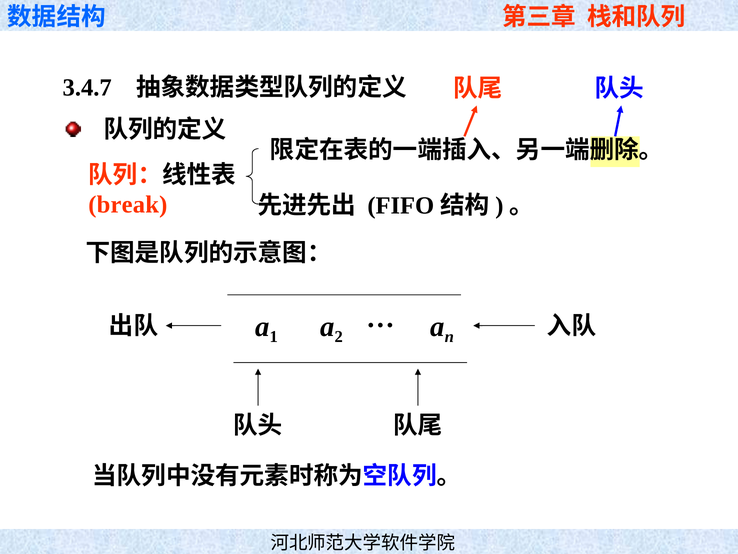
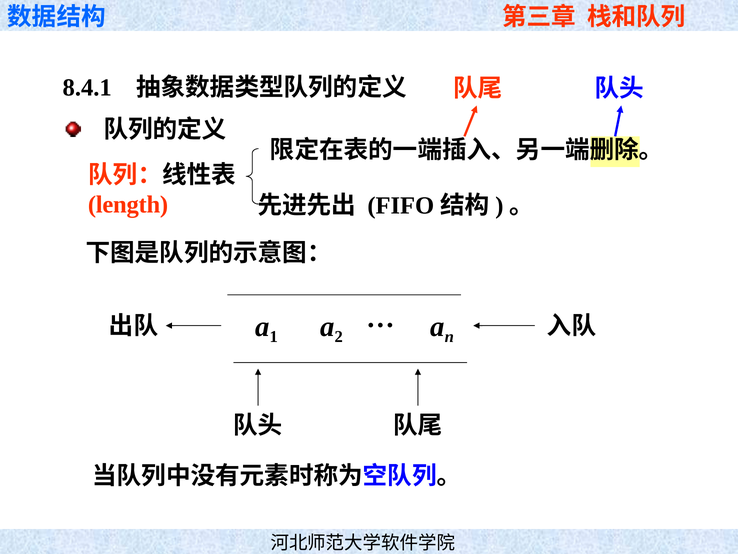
3.4.7: 3.4.7 -> 8.4.1
break: break -> length
